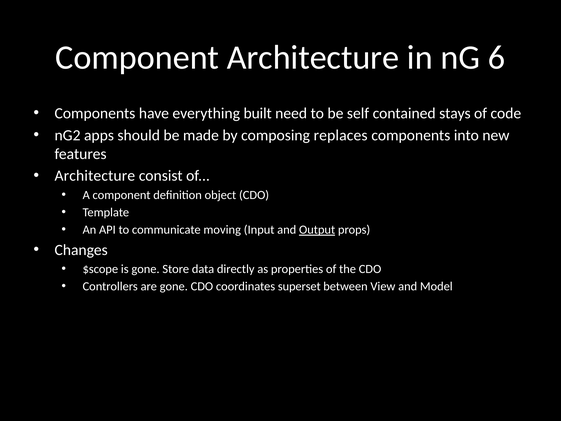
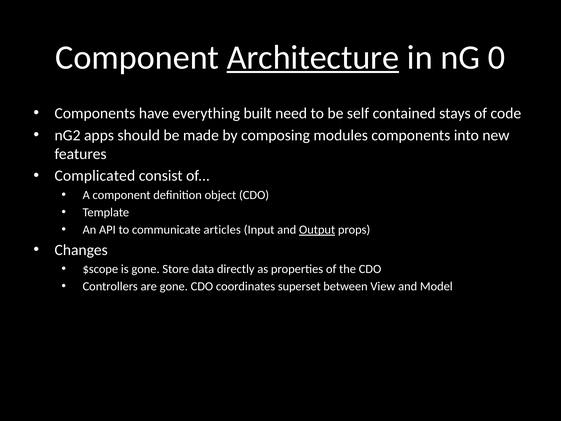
Architecture at (313, 57) underline: none -> present
6: 6 -> 0
replaces: replaces -> modules
Architecture at (95, 176): Architecture -> Complicated
moving: moving -> articles
